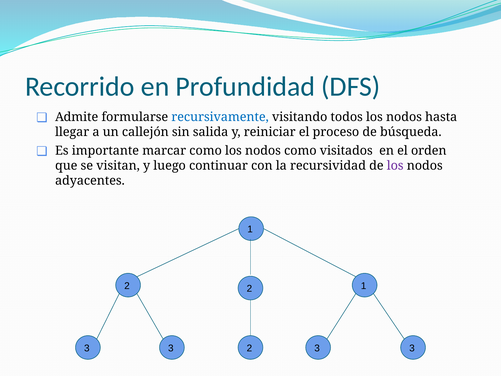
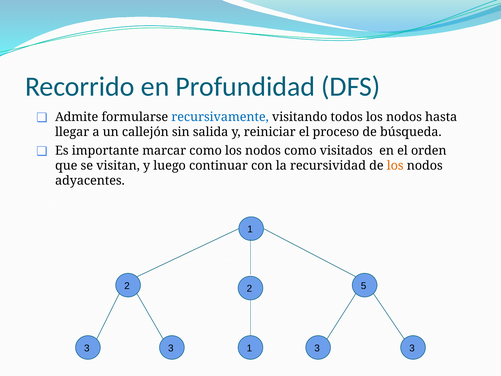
los at (395, 166) colour: purple -> orange
2 1: 1 -> 5
2 at (249, 348): 2 -> 1
